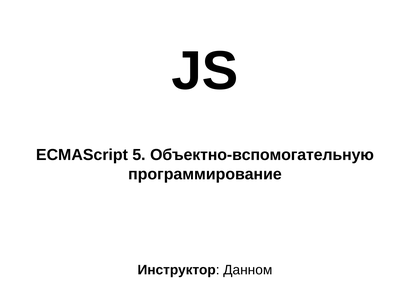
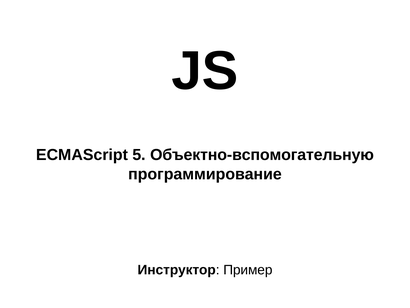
Данном: Данном -> Пример
